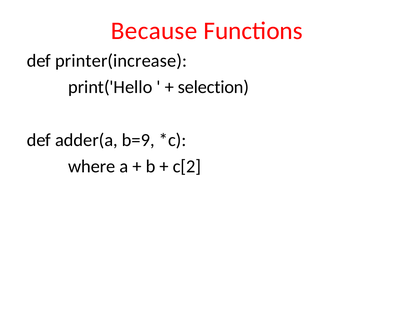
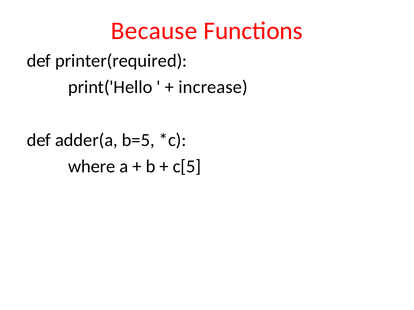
printer(increase: printer(increase -> printer(required
selection: selection -> increase
b=9: b=9 -> b=5
c[2: c[2 -> c[5
